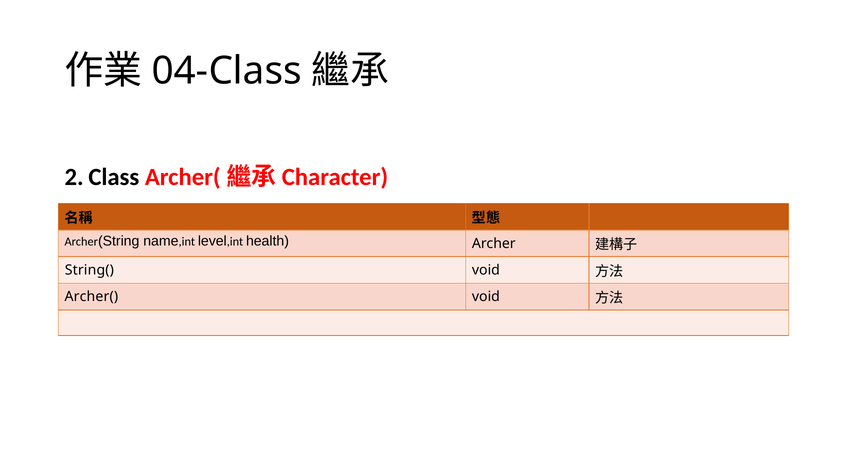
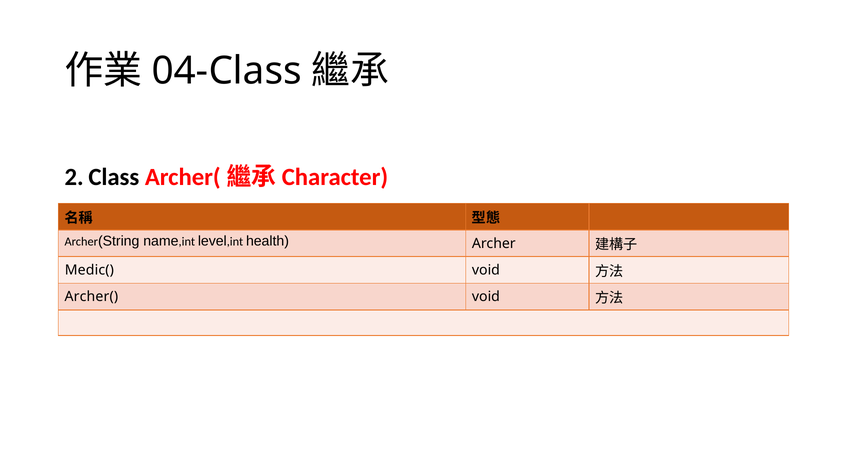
String(: String( -> Medic(
